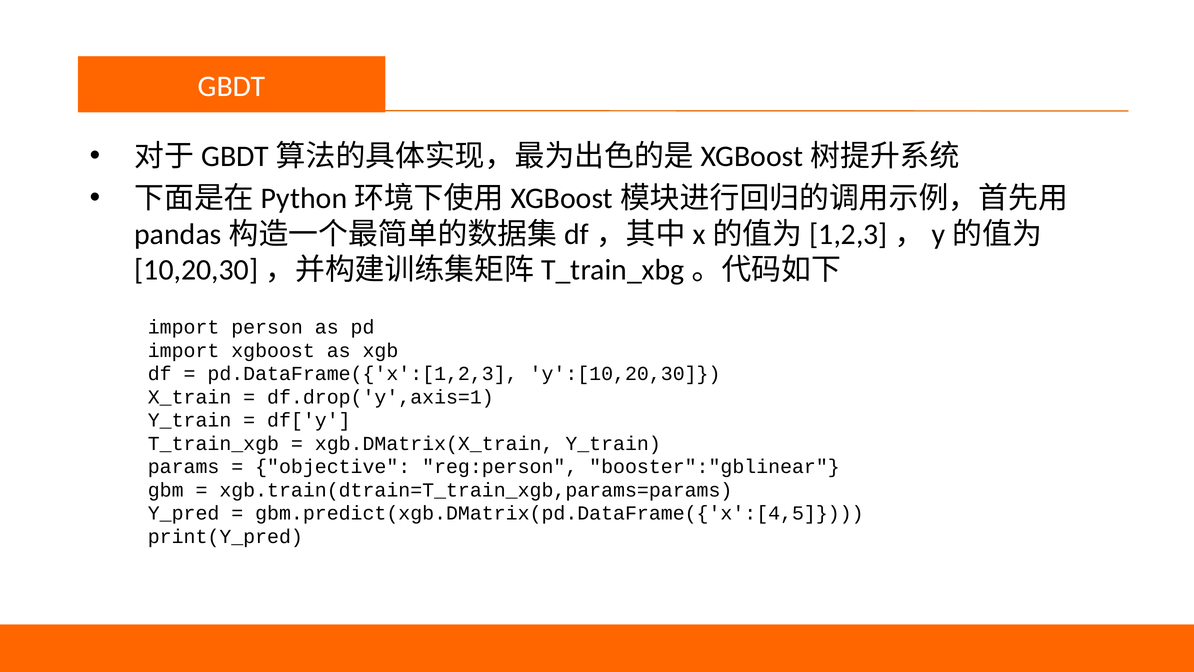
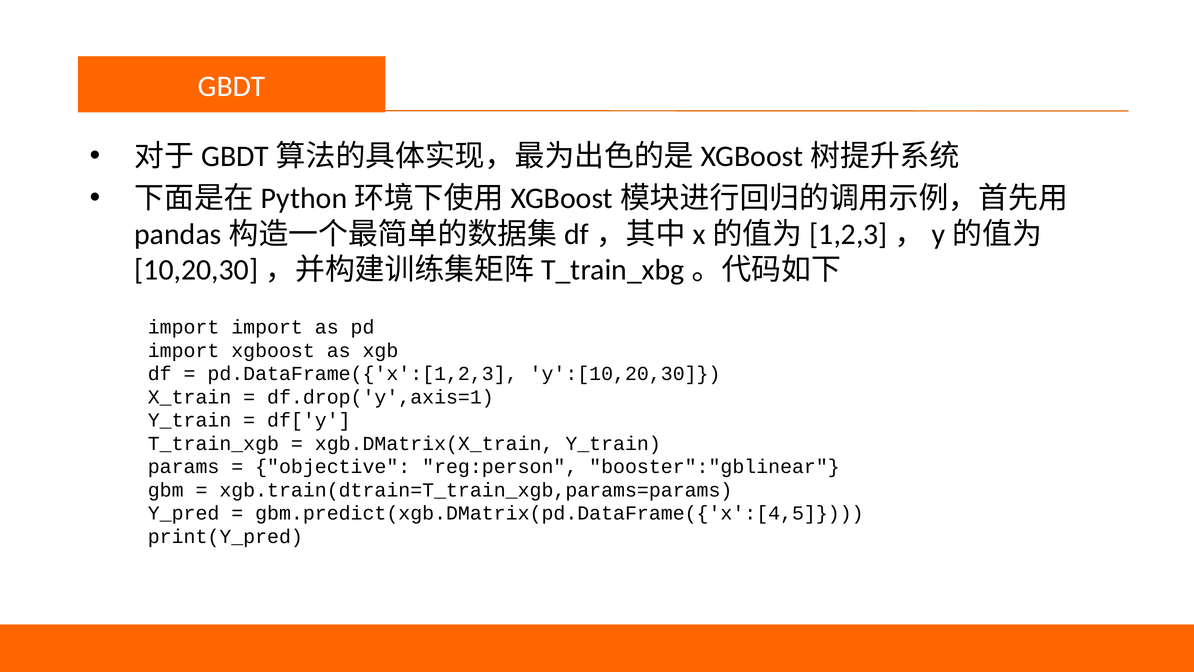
import person: person -> import
